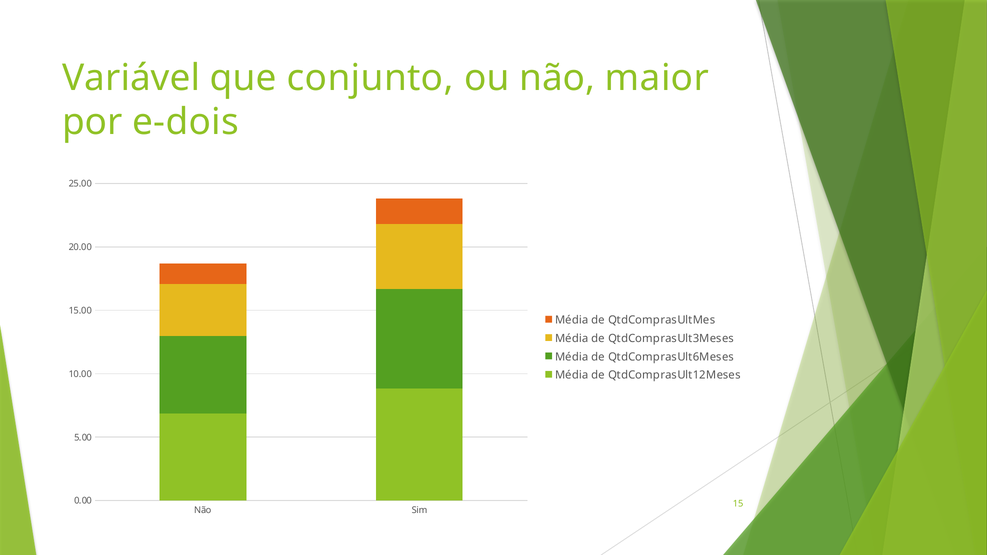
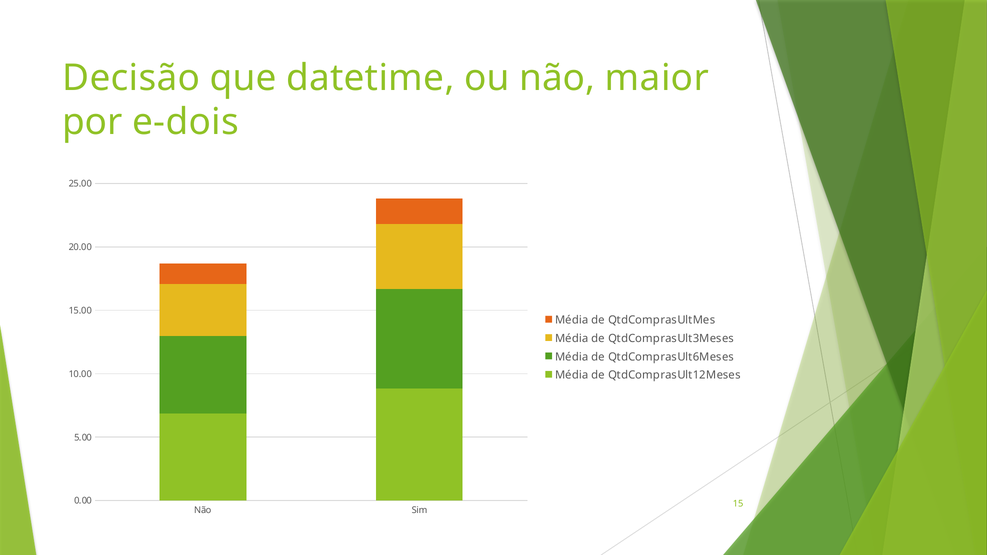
Variável: Variável -> Decisão
conjunto: conjunto -> datetime
